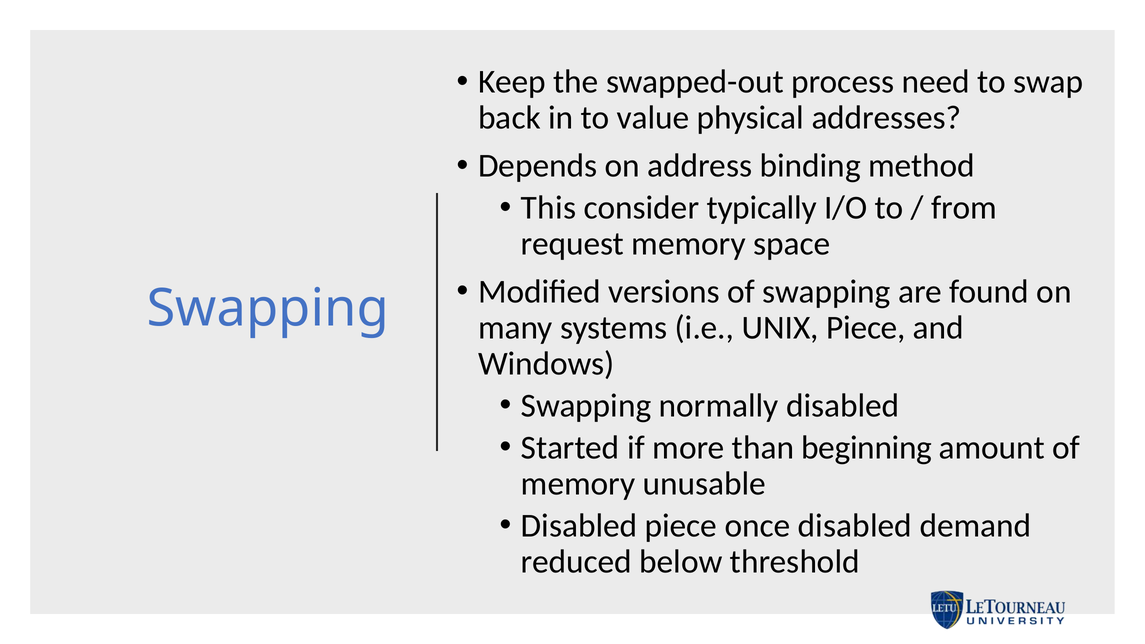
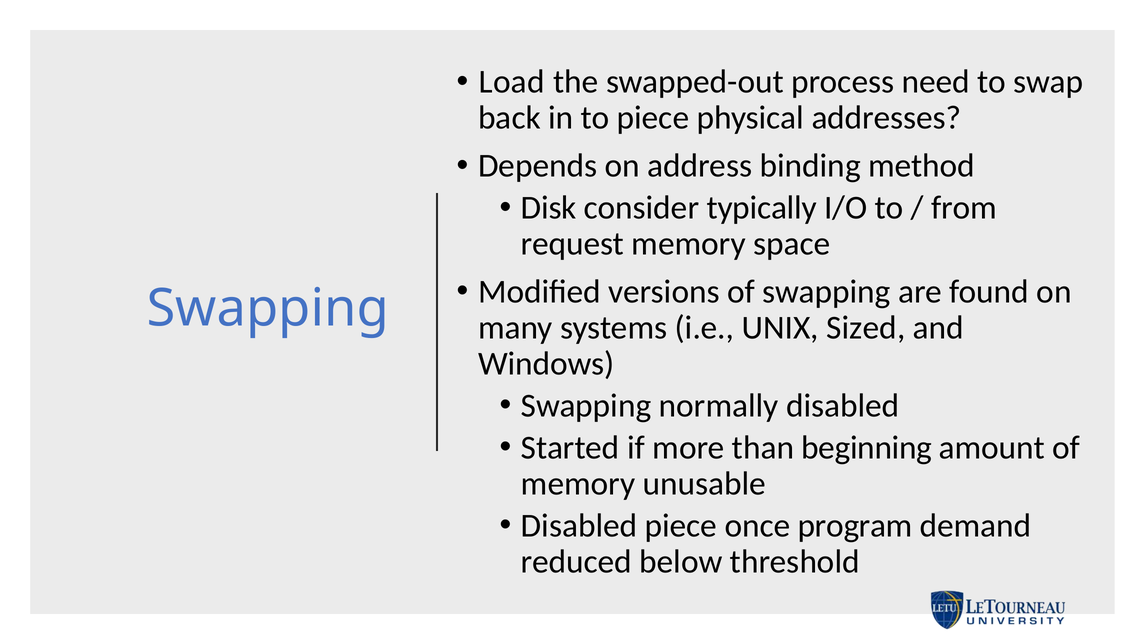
Keep: Keep -> Load
to value: value -> piece
This: This -> Disk
UNIX Piece: Piece -> Sized
once disabled: disabled -> program
